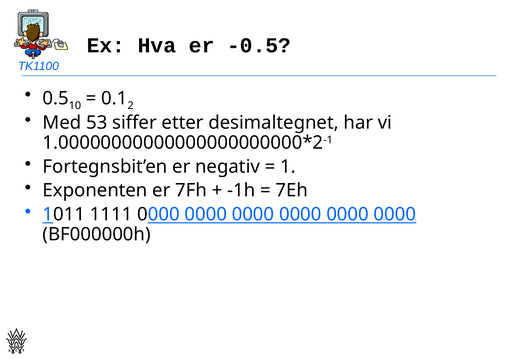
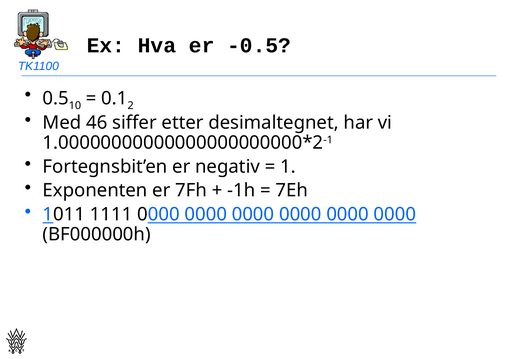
53: 53 -> 46
